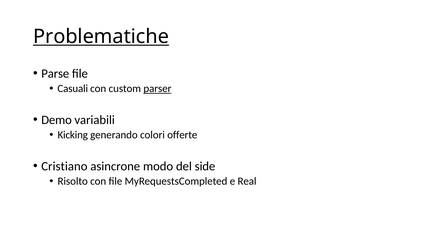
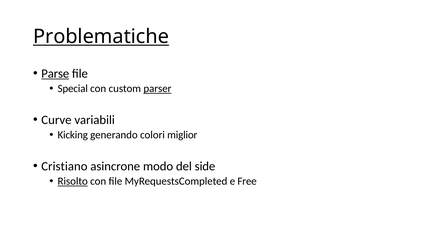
Parse underline: none -> present
Casuali: Casuali -> Special
Demo: Demo -> Curve
offerte: offerte -> miglior
Risolto underline: none -> present
Real: Real -> Free
